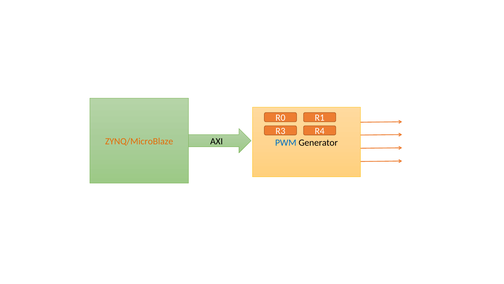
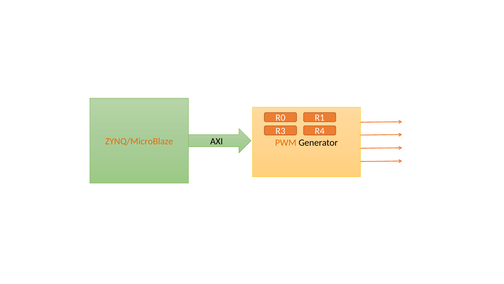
PWM colour: blue -> orange
